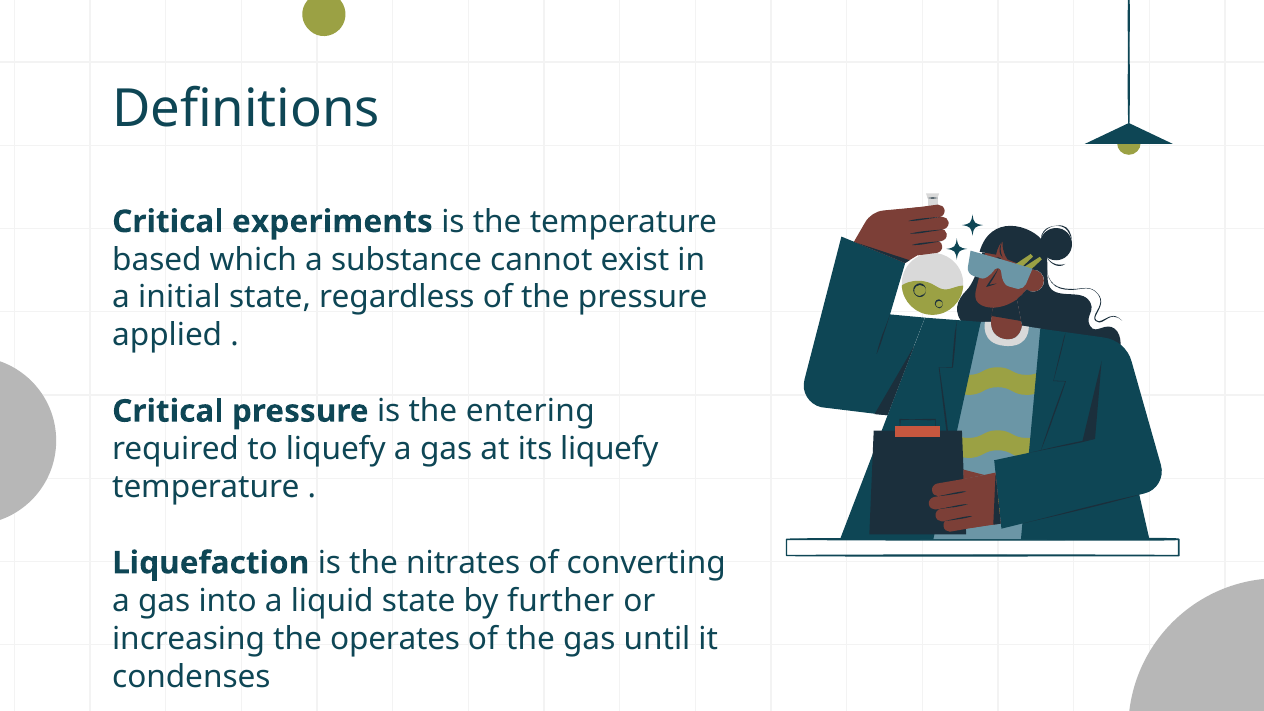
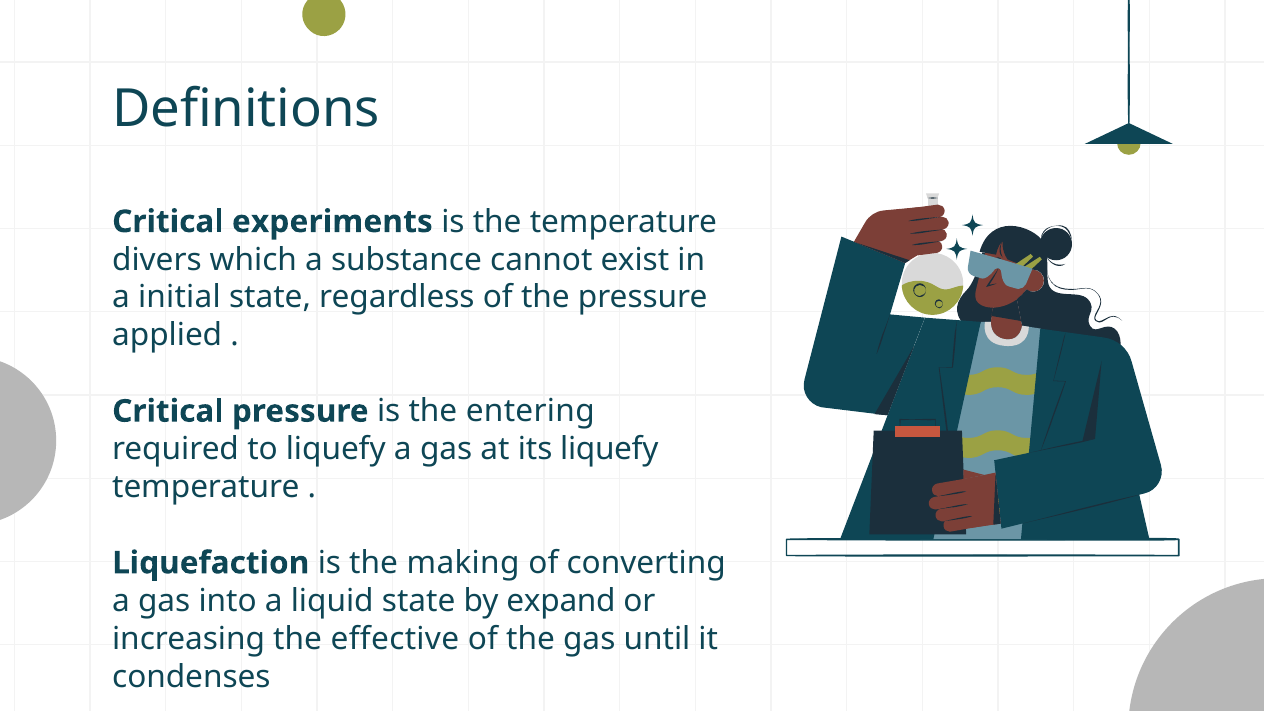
based: based -> divers
nitrates: nitrates -> making
further: further -> expand
operates: operates -> effective
